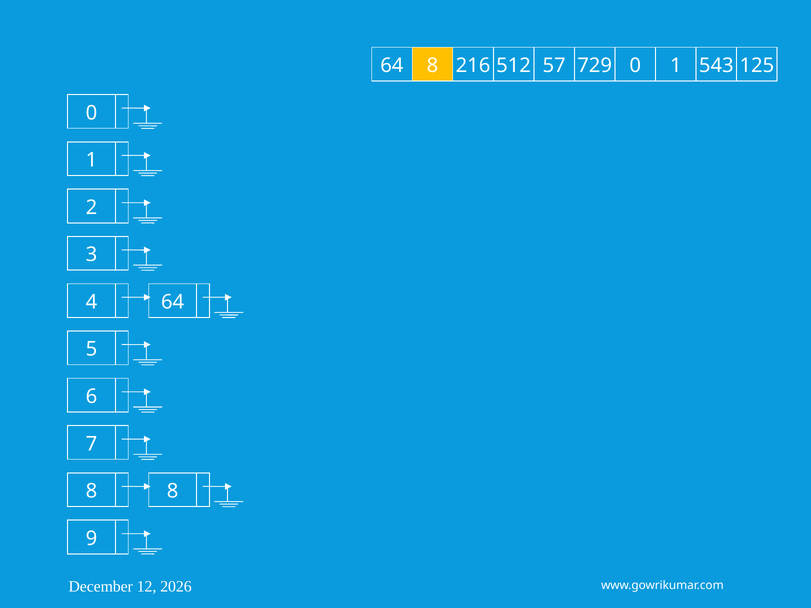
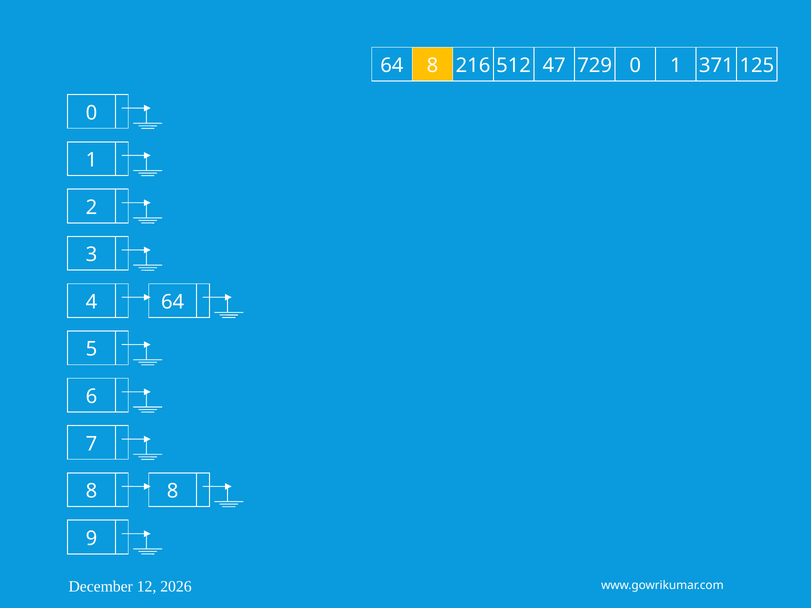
57: 57 -> 47
543: 543 -> 371
